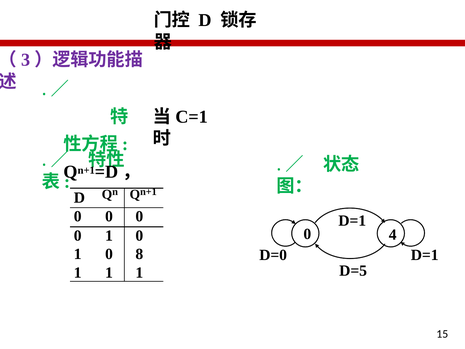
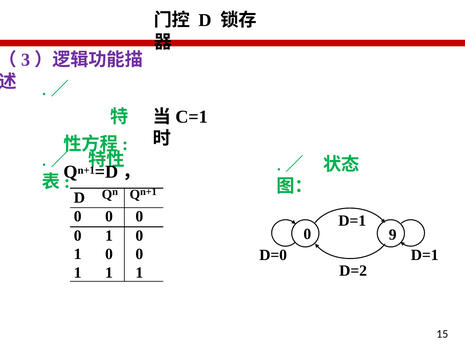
4: 4 -> 9
1 0 8: 8 -> 0
D=5: D=5 -> D=2
